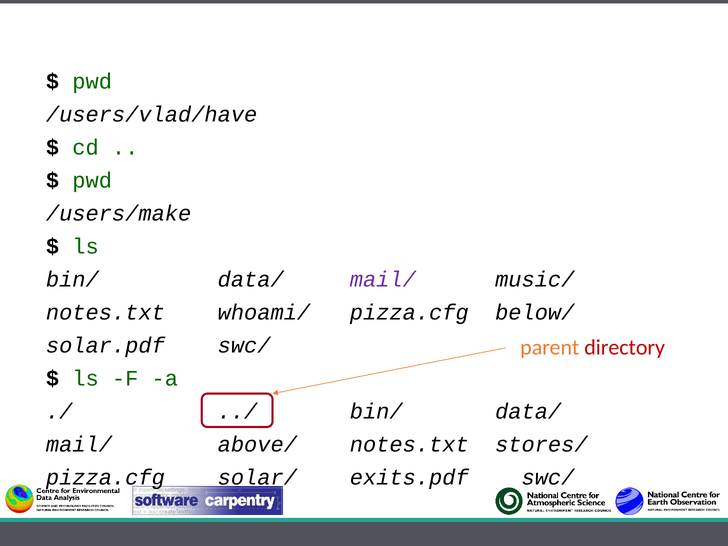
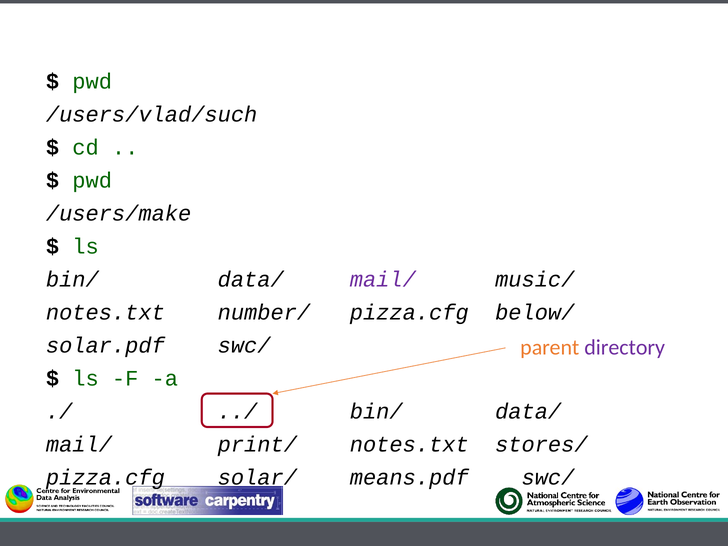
/users/vlad/have: /users/vlad/have -> /users/vlad/such
whoami/: whoami/ -> number/
directory colour: red -> purple
above/: above/ -> print/
exits.pdf: exits.pdf -> means.pdf
